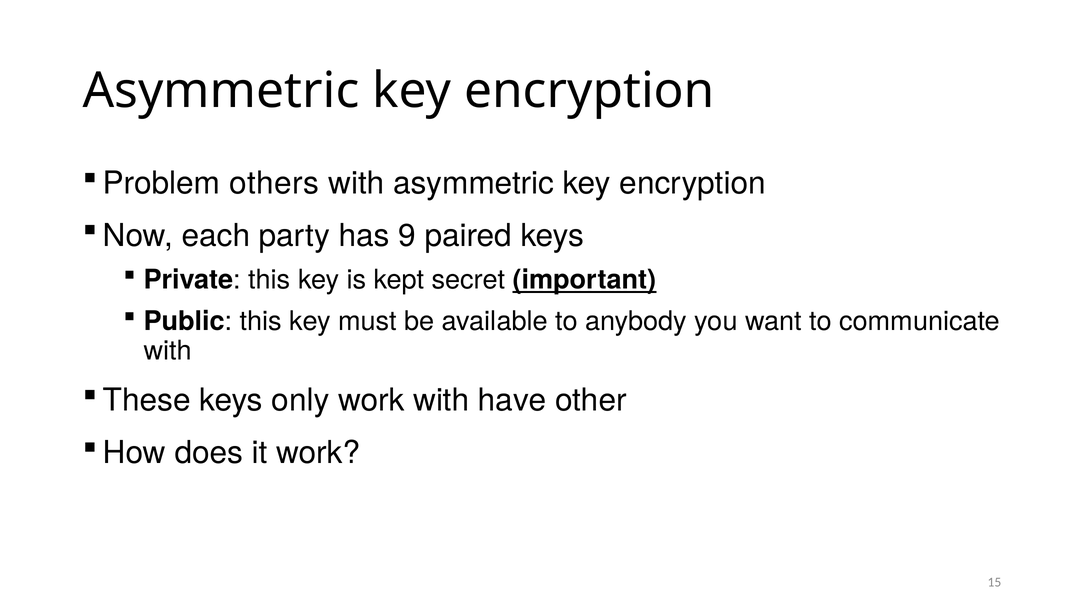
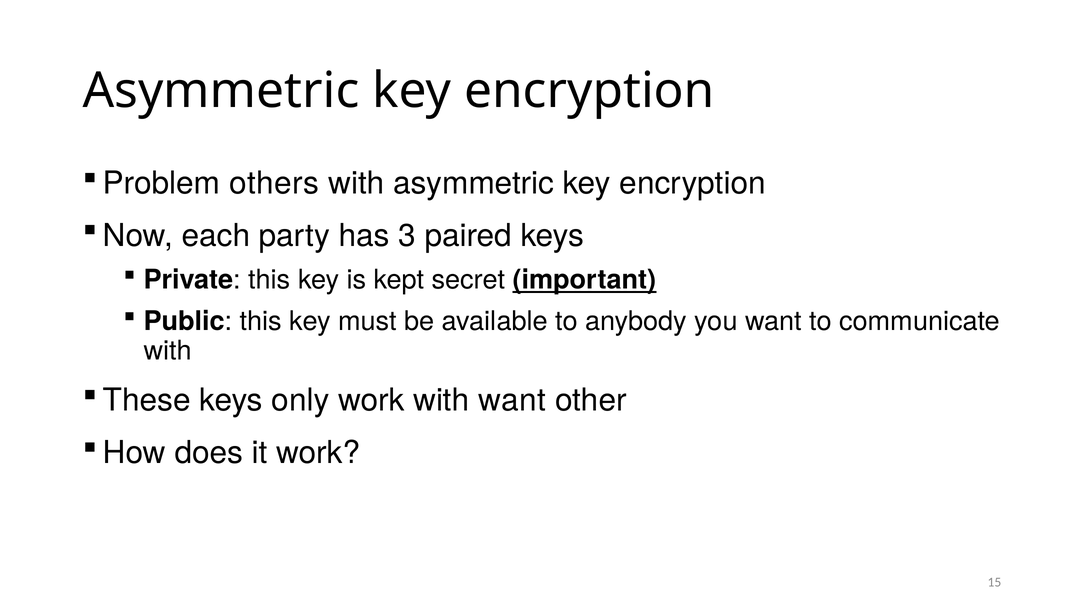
9: 9 -> 3
with have: have -> want
